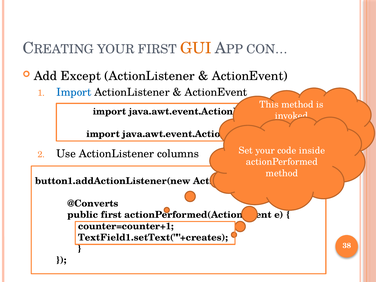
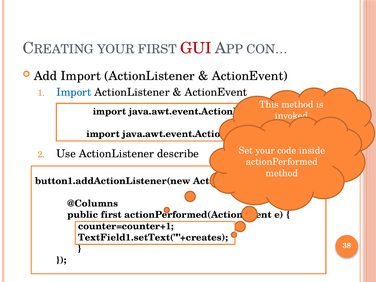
GUI colour: orange -> red
Add Except: Except -> Import
columns: columns -> describe
@Converts: @Converts -> @Columns
